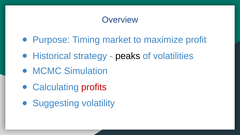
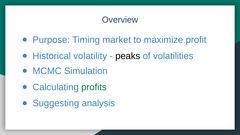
strategy: strategy -> volatility
profits colour: red -> green
volatility: volatility -> analysis
